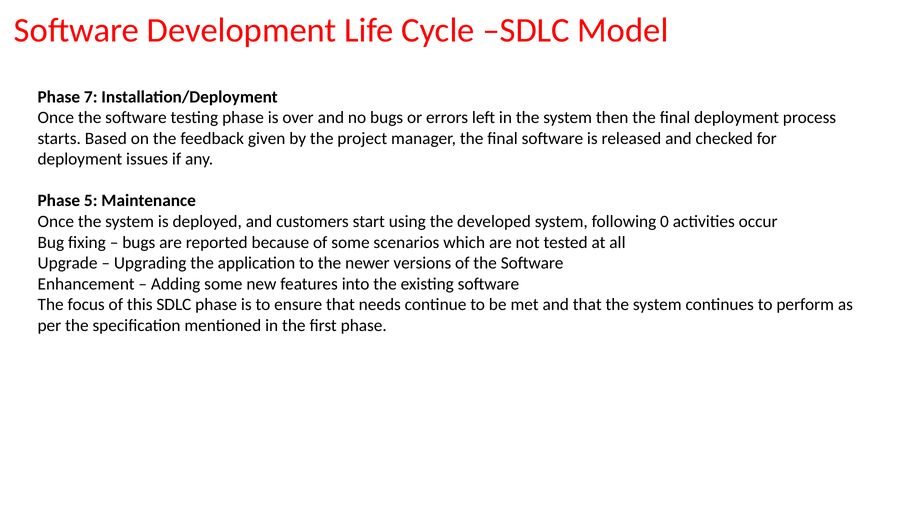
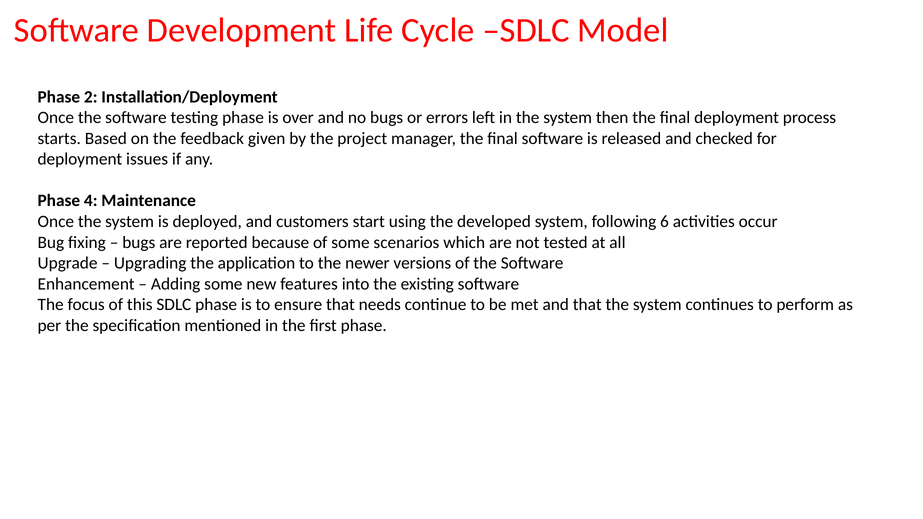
7: 7 -> 2
5: 5 -> 4
0: 0 -> 6
